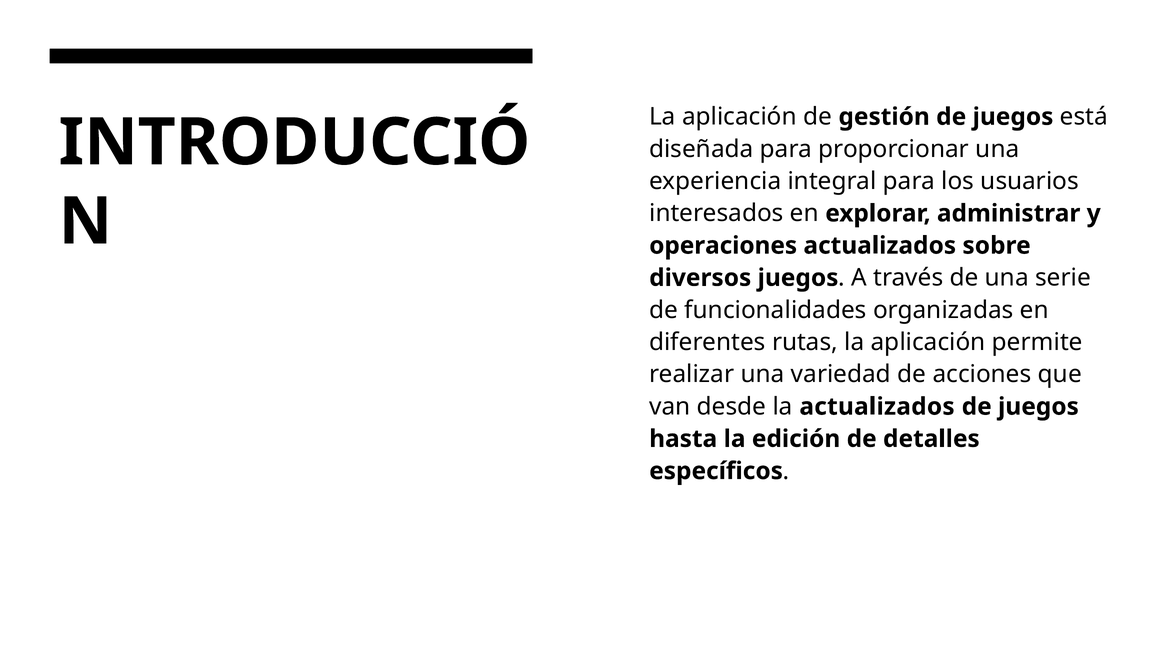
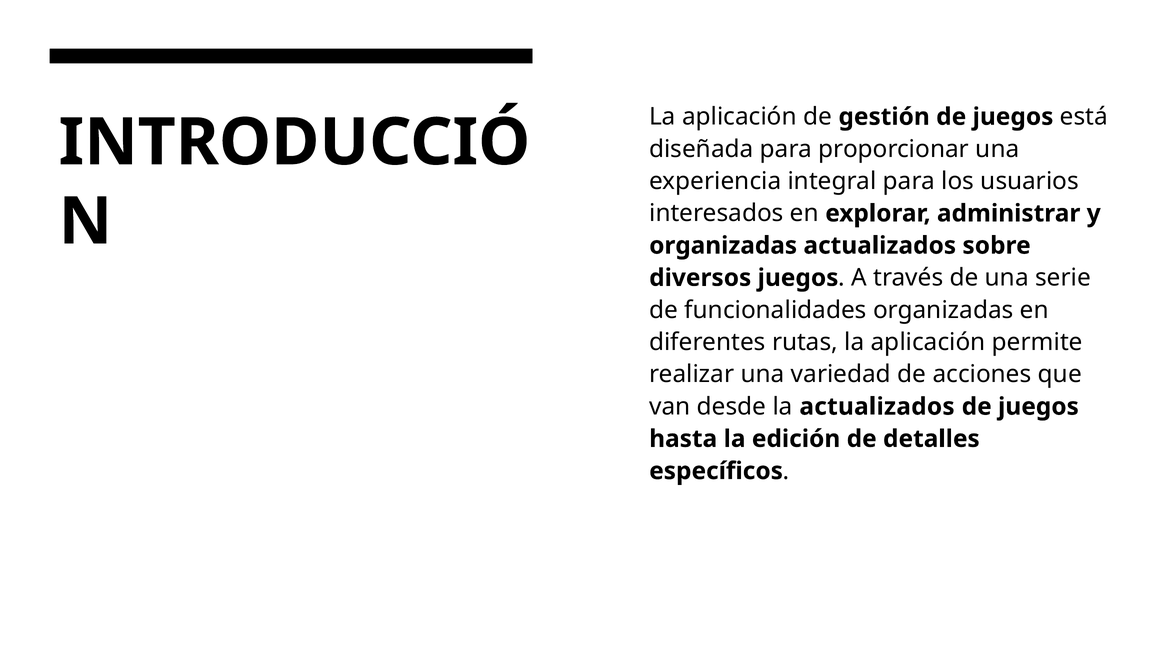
operaciones at (723, 246): operaciones -> organizadas
